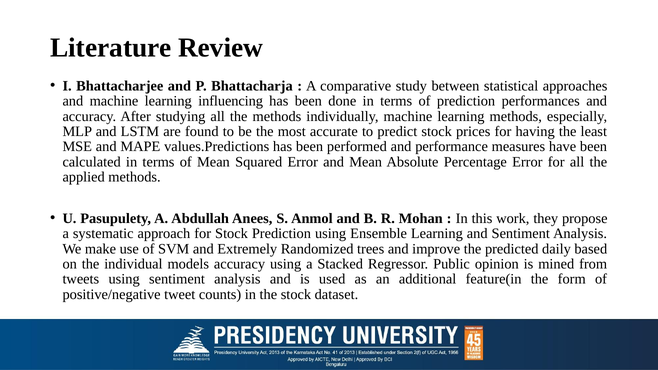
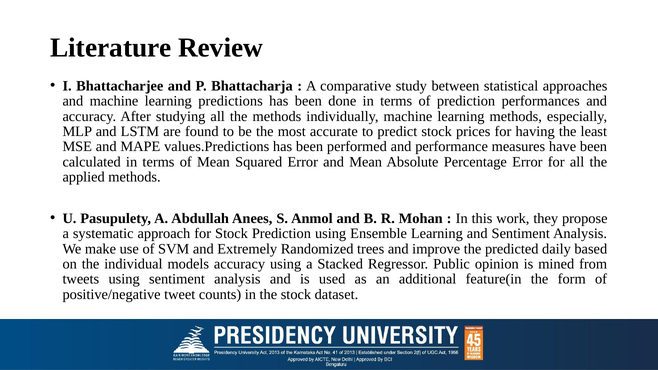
influencing: influencing -> predictions
